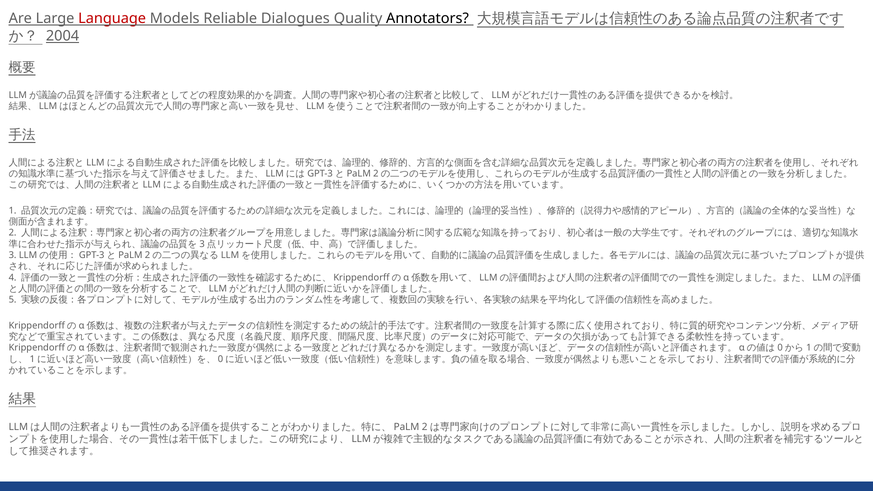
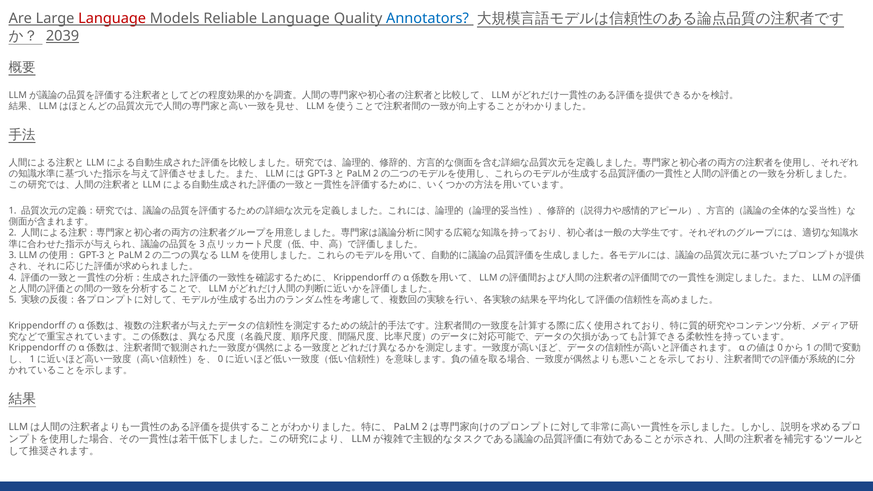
Reliable Dialogues: Dialogues -> Language
Annotators colour: black -> blue
2004: 2004 -> 2039
